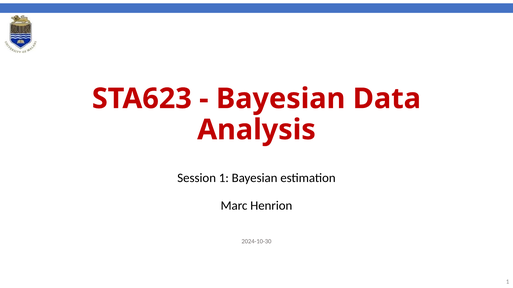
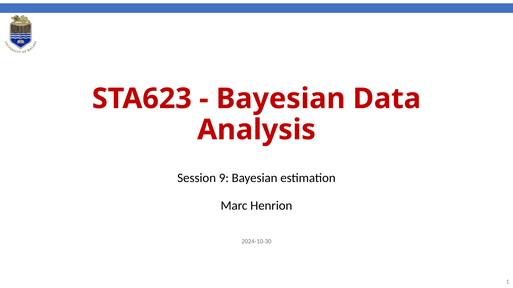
Session 1: 1 -> 9
